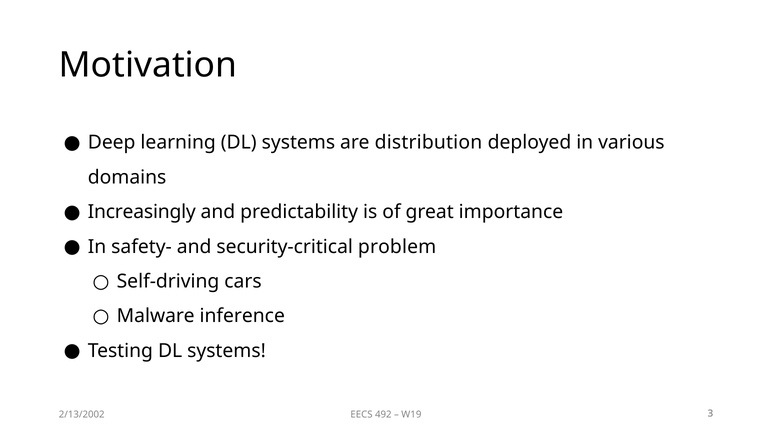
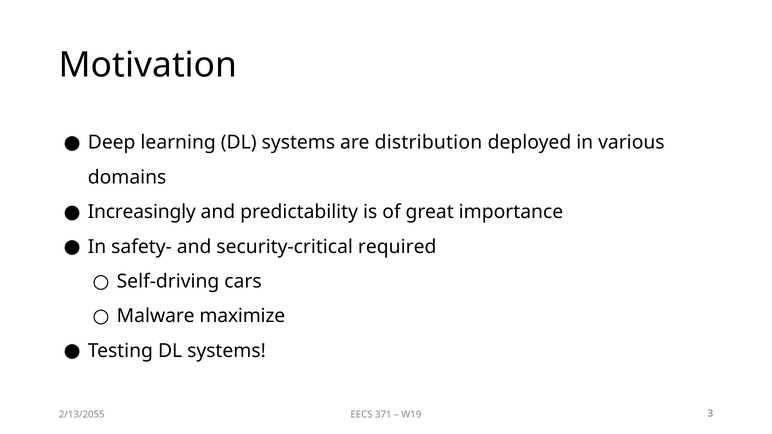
problem: problem -> required
inference: inference -> maximize
2/13/2002: 2/13/2002 -> 2/13/2055
492: 492 -> 371
